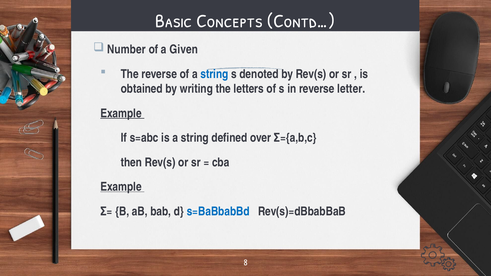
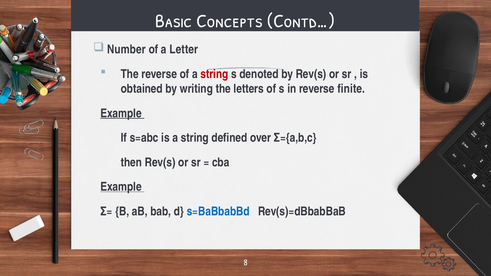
Given: Given -> Letter
string at (214, 74) colour: blue -> red
letter: letter -> finite
